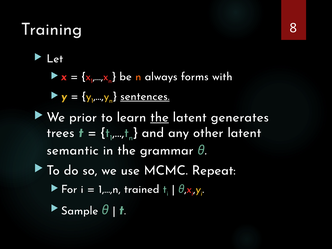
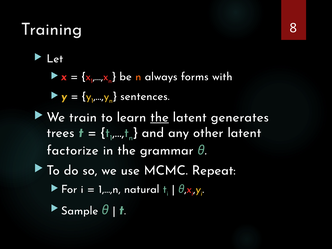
sentences underline: present -> none
prior: prior -> train
semantic: semantic -> factorize
trained: trained -> natural
